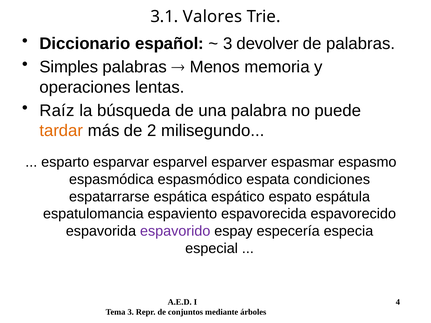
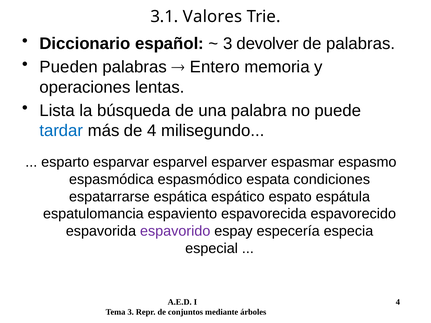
Simples: Simples -> Pueden
Menos: Menos -> Entero
Raíz: Raíz -> Lista
tardar colour: orange -> blue
de 2: 2 -> 4
